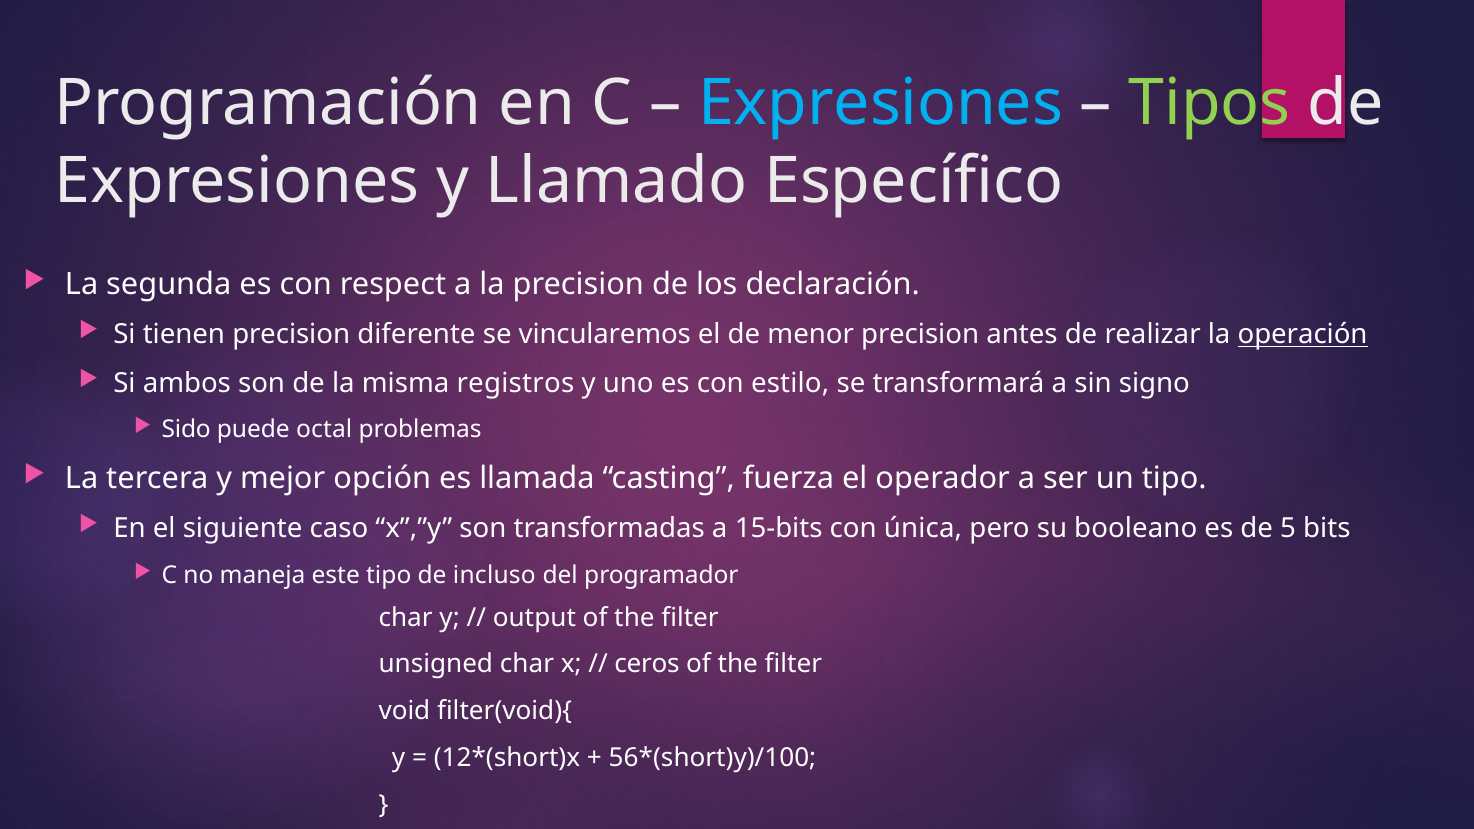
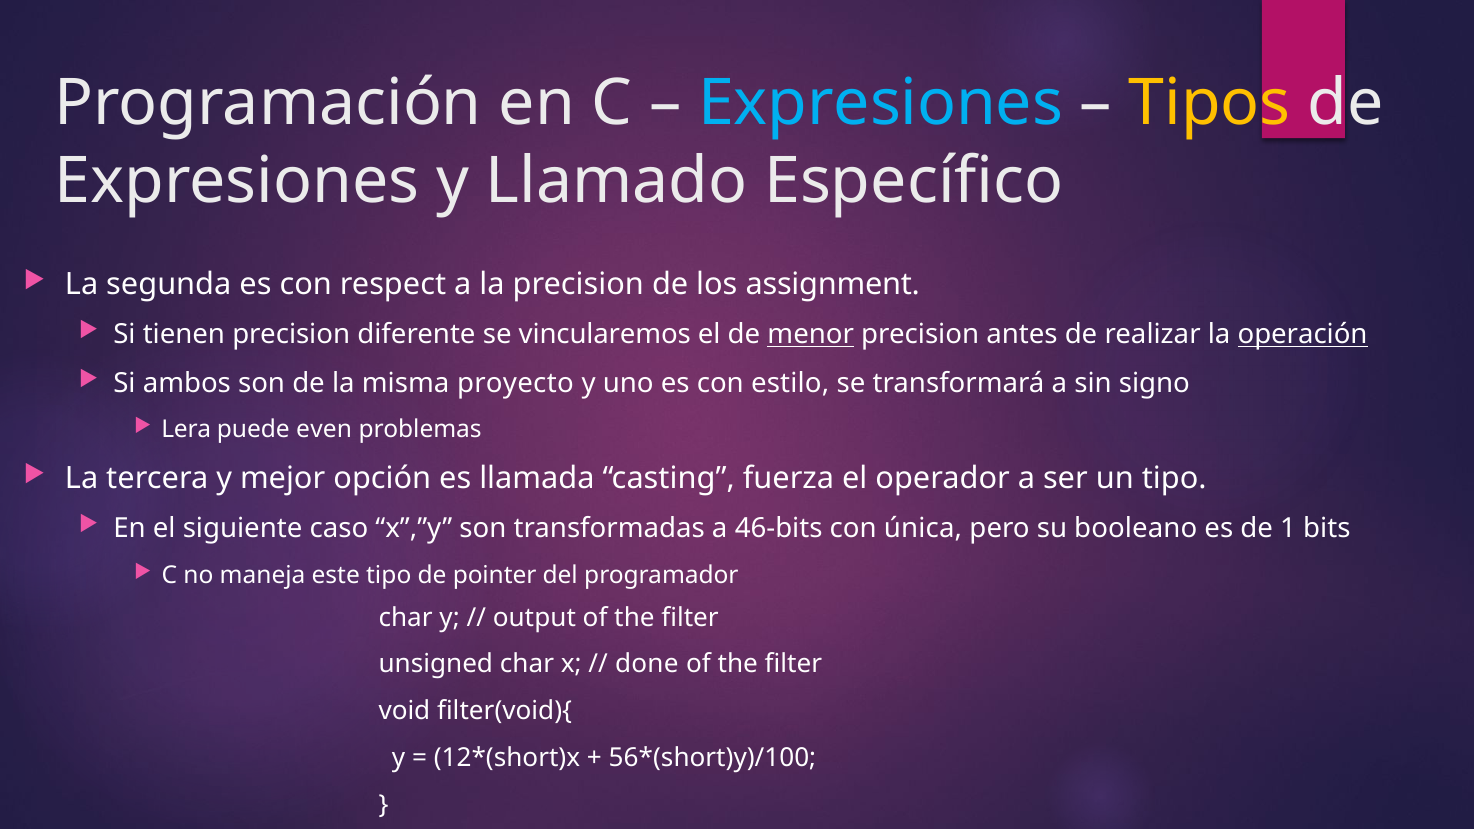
Tipos colour: light green -> yellow
declaración: declaración -> assignment
menor underline: none -> present
registros: registros -> proyecto
Sido: Sido -> Lera
octal: octal -> even
15-bits: 15-bits -> 46-bits
5: 5 -> 1
incluso: incluso -> pointer
ceros: ceros -> done
